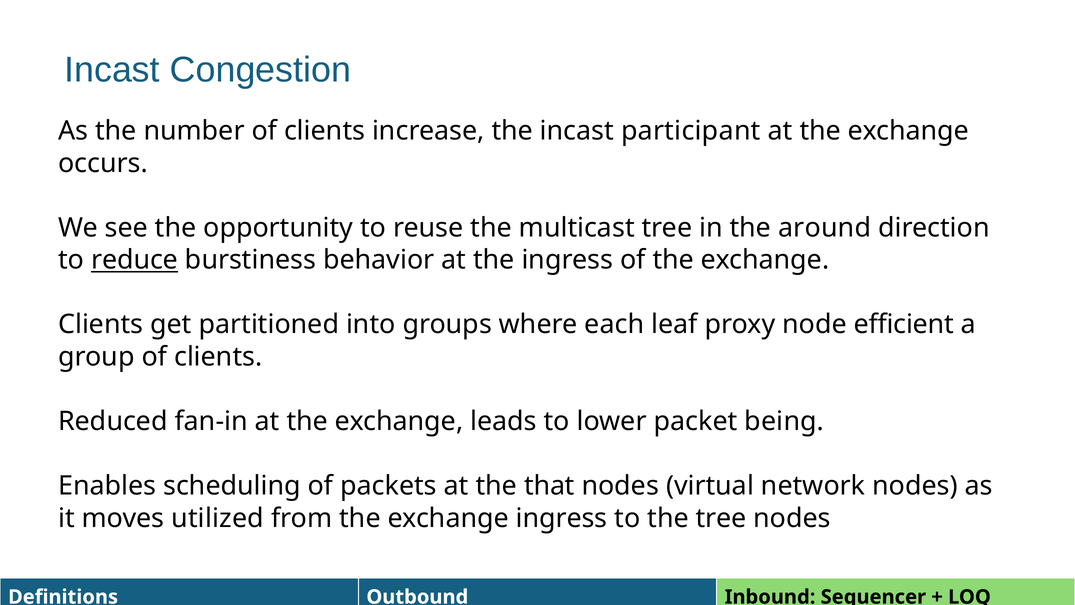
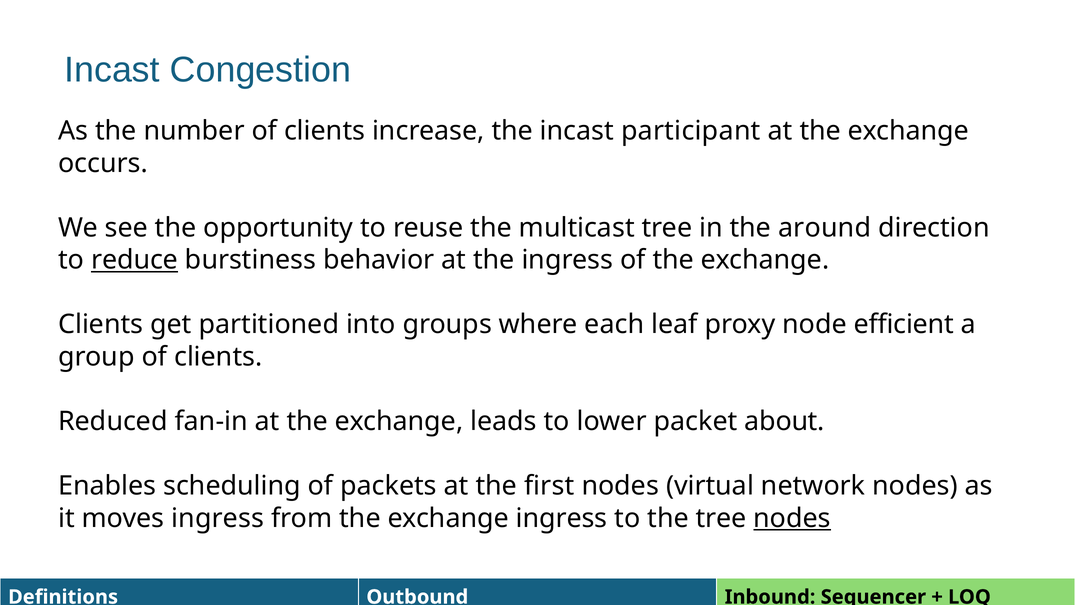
being: being -> about
that: that -> first
moves utilized: utilized -> ingress
nodes at (792, 518) underline: none -> present
